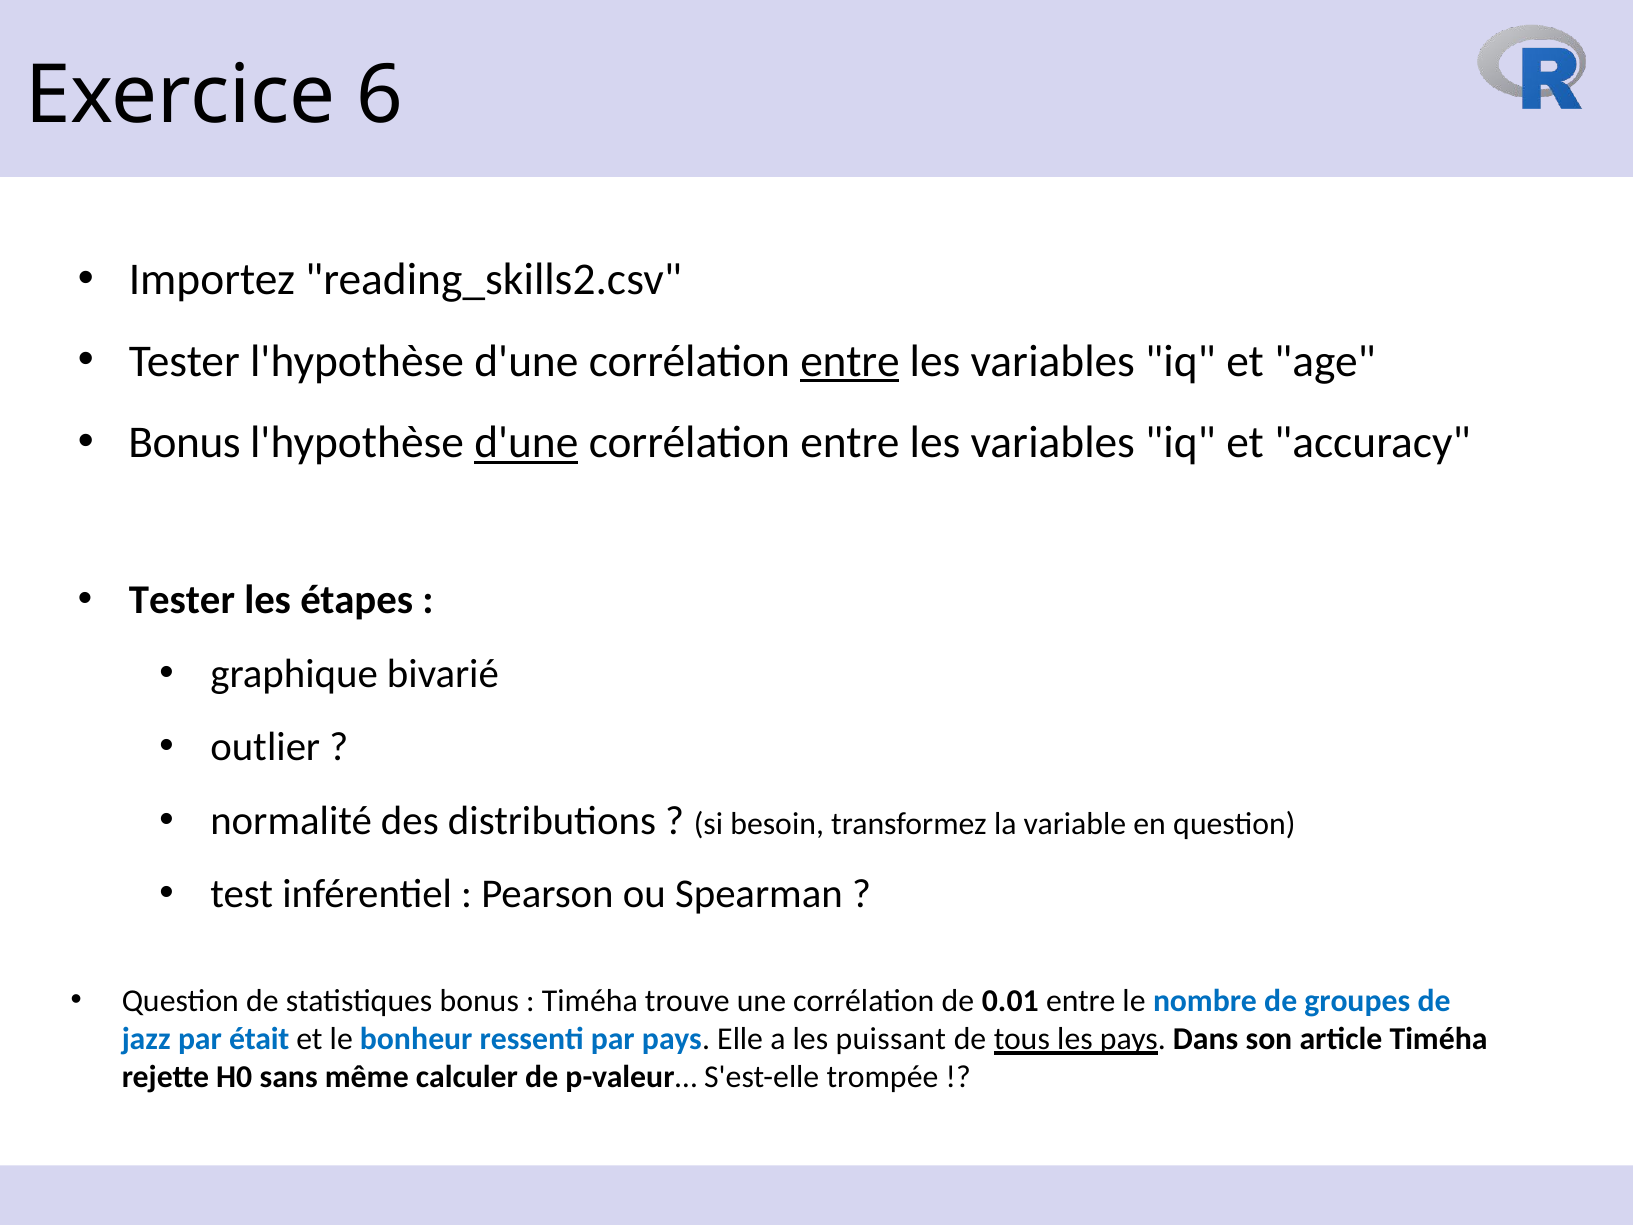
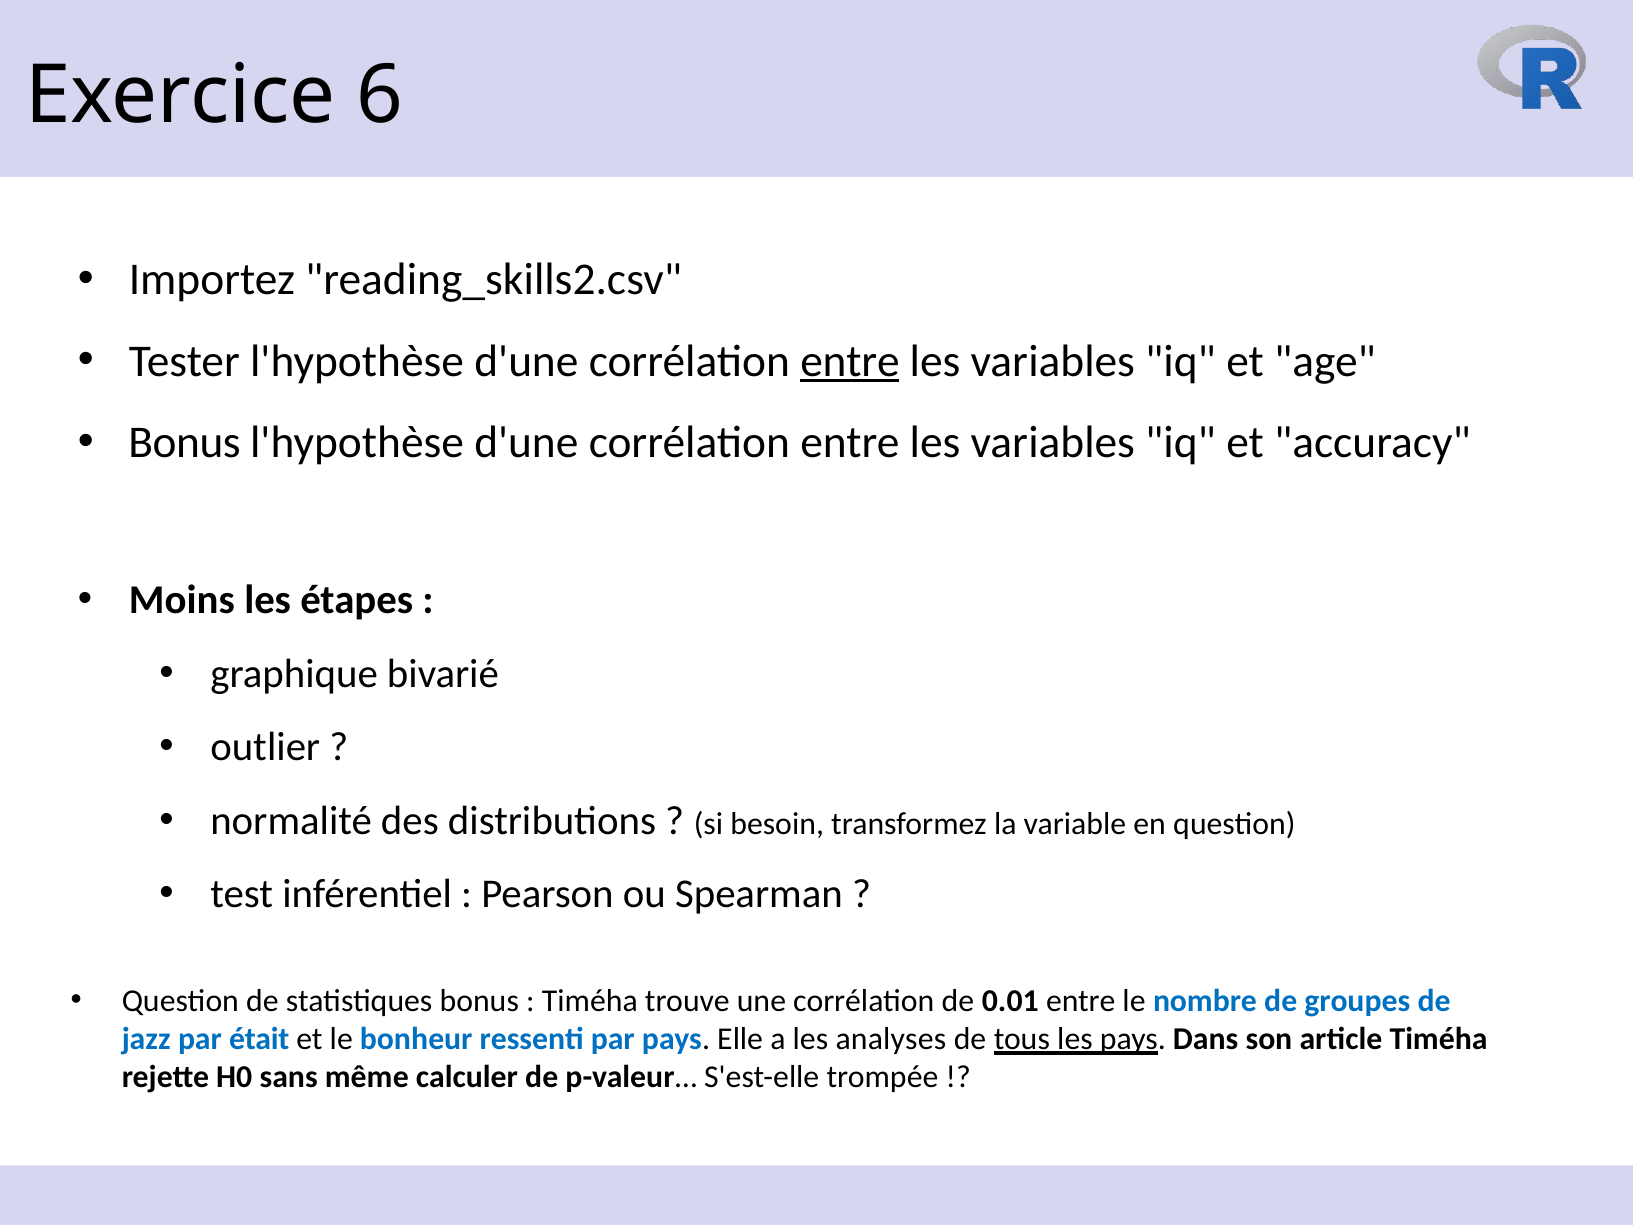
d'une at (526, 443) underline: present -> none
Tester at (182, 600): Tester -> Moins
puissant: puissant -> analyses
